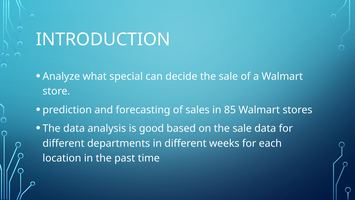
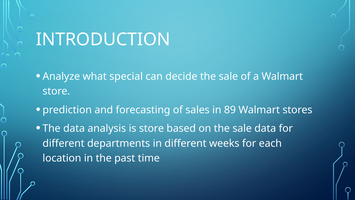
85: 85 -> 89
is good: good -> store
